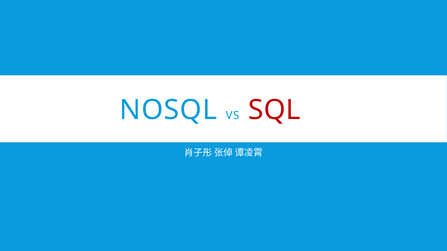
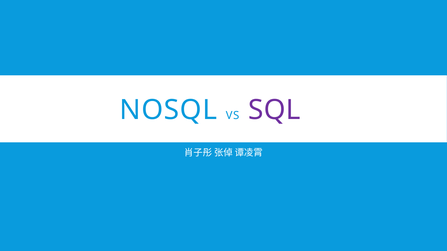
SQL colour: red -> purple
